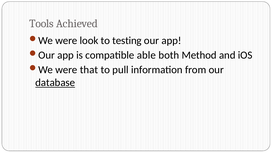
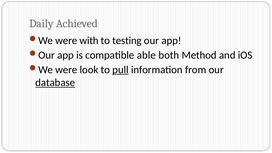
Tools: Tools -> Daily
look: look -> with
that: that -> look
pull underline: none -> present
